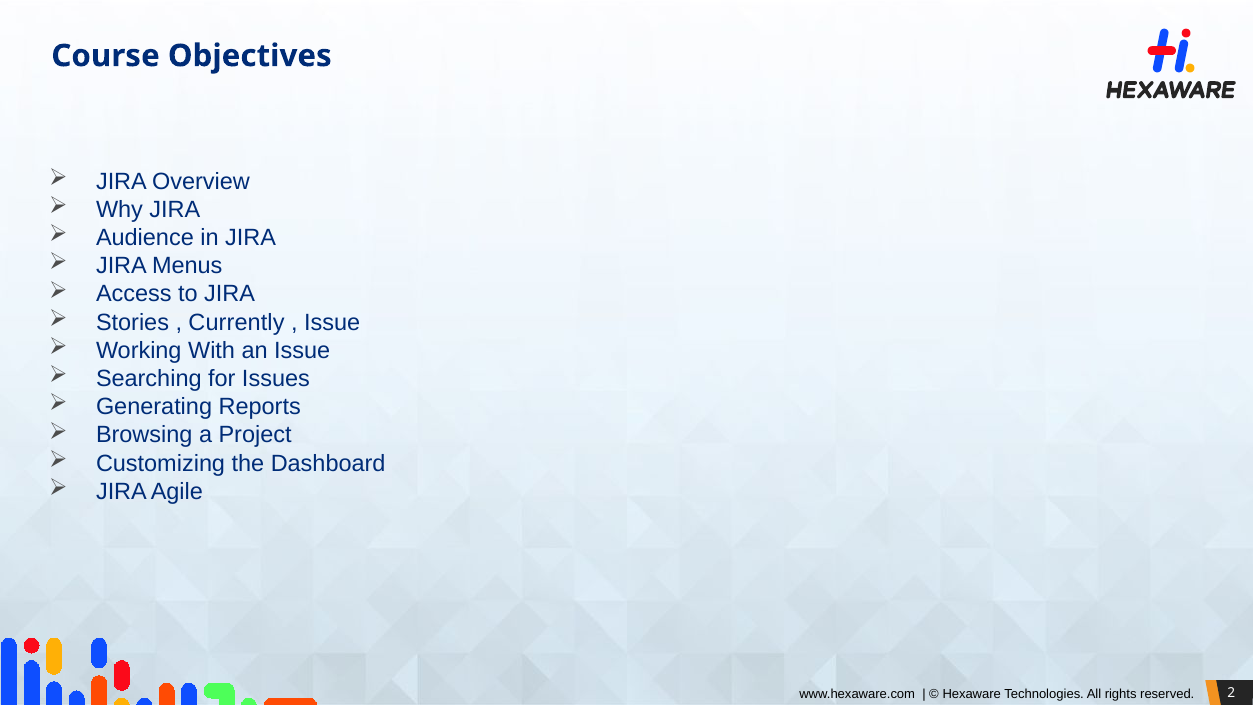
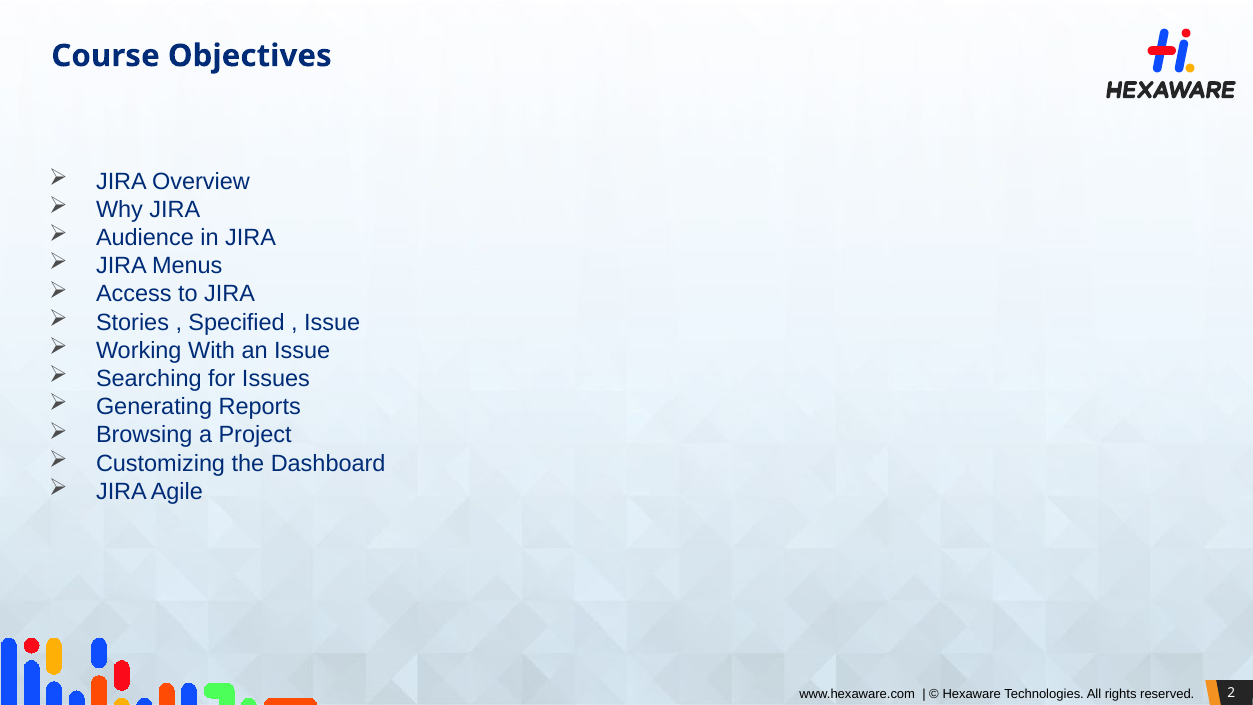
Currently: Currently -> Specified
